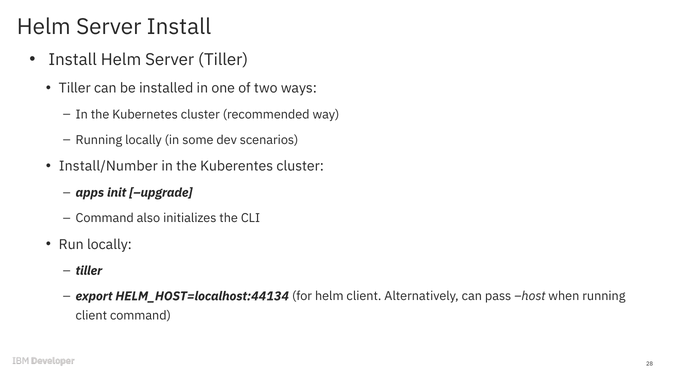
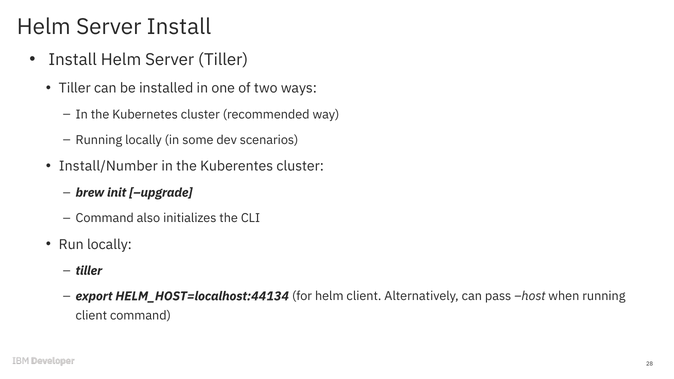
apps: apps -> brew
